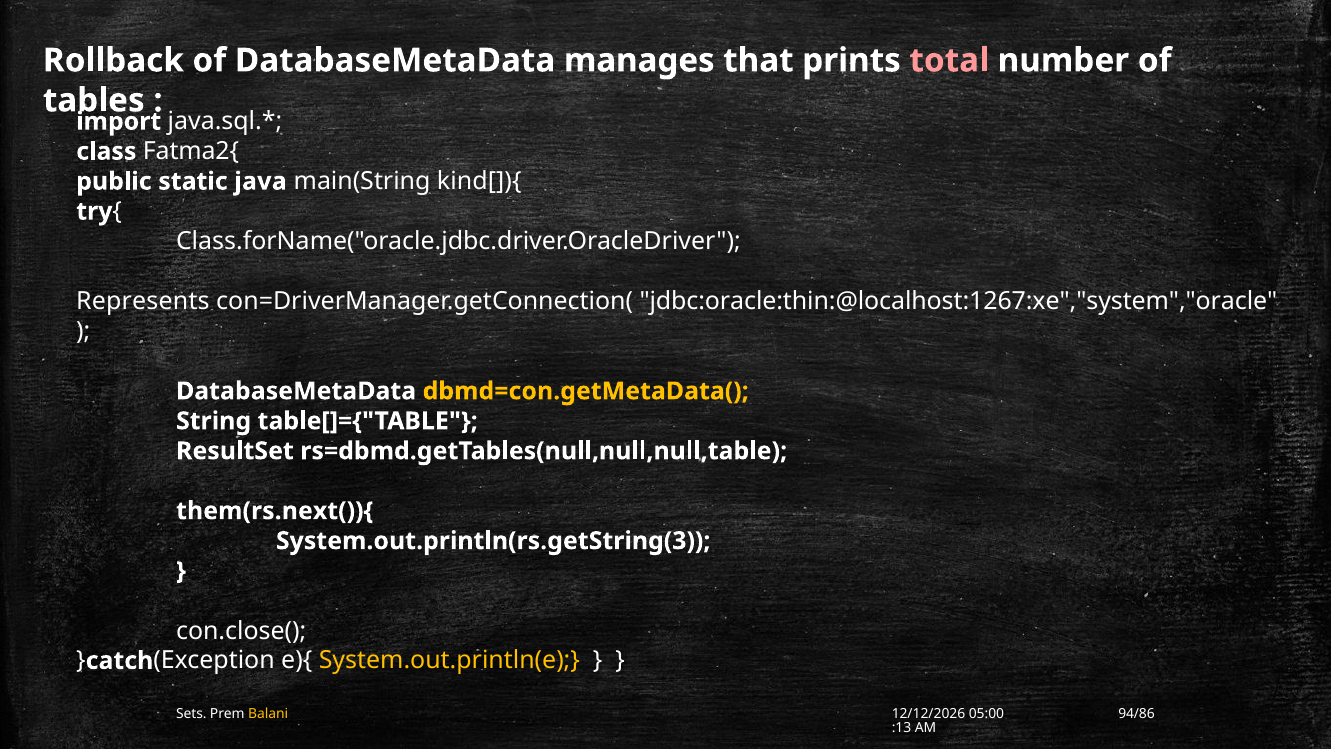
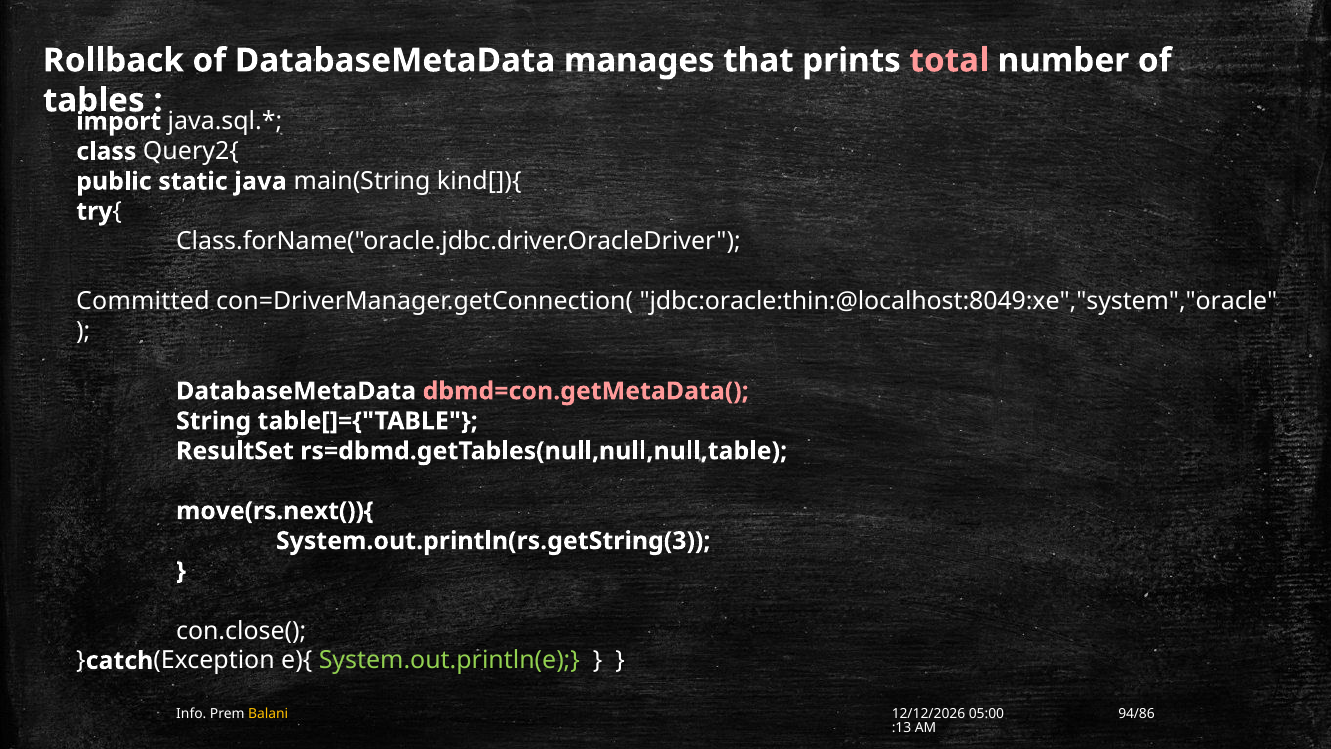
Fatma2{: Fatma2{ -> Query2{
Represents: Represents -> Committed
jdbc:oracle:thin:@localhost:1267:xe","system","oracle: jdbc:oracle:thin:@localhost:1267:xe","system","oracle -> jdbc:oracle:thin:@localhost:8049:xe","system","oracle
dbmd=con.getMetaData( colour: yellow -> pink
them(rs.next()){: them(rs.next()){ -> move(rs.next()){
System.out.println(e colour: yellow -> light green
Sets: Sets -> Info
